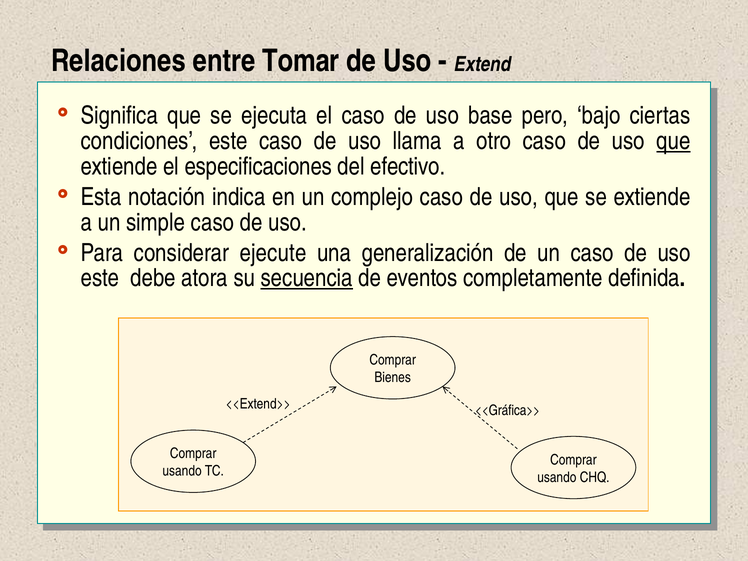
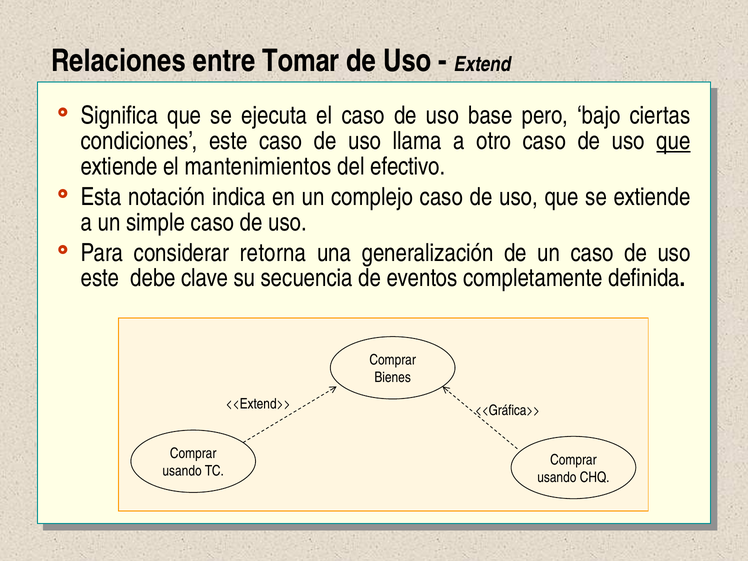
especificaciones: especificaciones -> mantenimientos
ejecute: ejecute -> retorna
atora: atora -> clave
secuencia underline: present -> none
